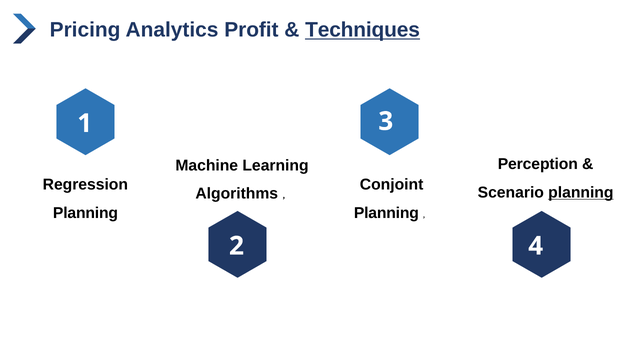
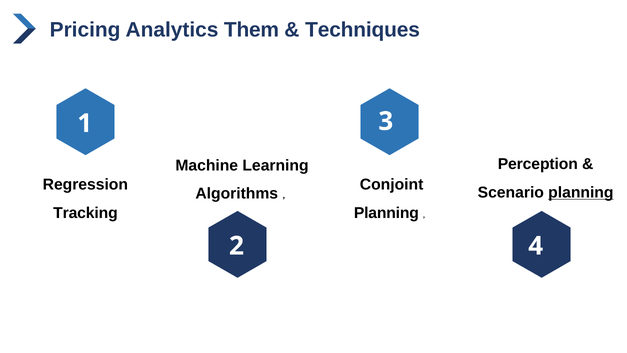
Profit: Profit -> Them
Techniques underline: present -> none
Planning at (85, 213): Planning -> Tracking
